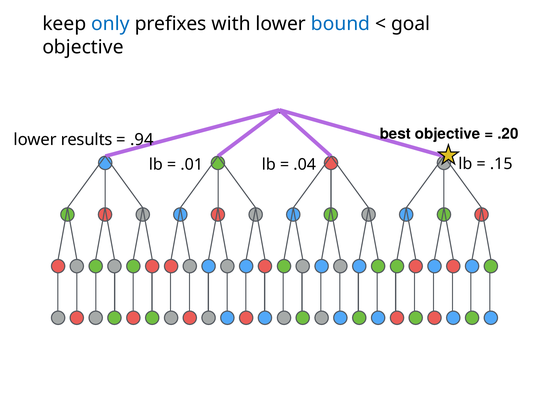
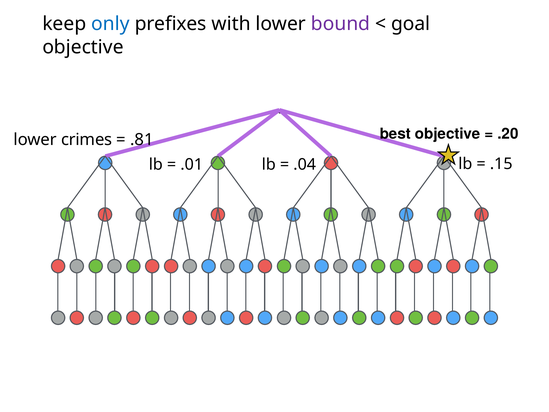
bound colour: blue -> purple
results: results -> crimes
.94: .94 -> .81
